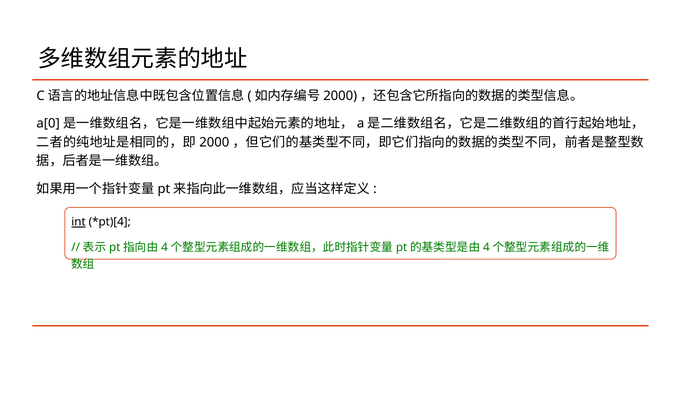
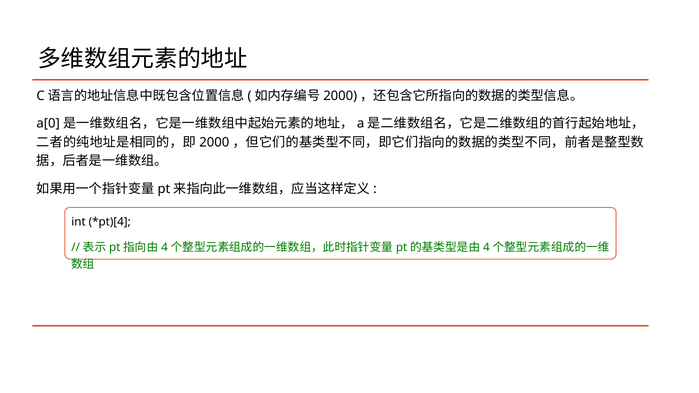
int underline: present -> none
